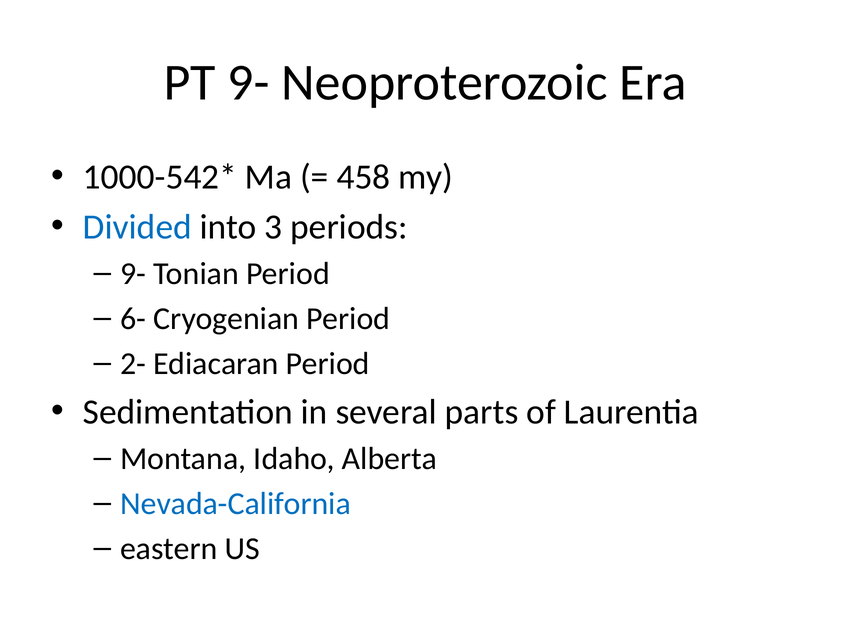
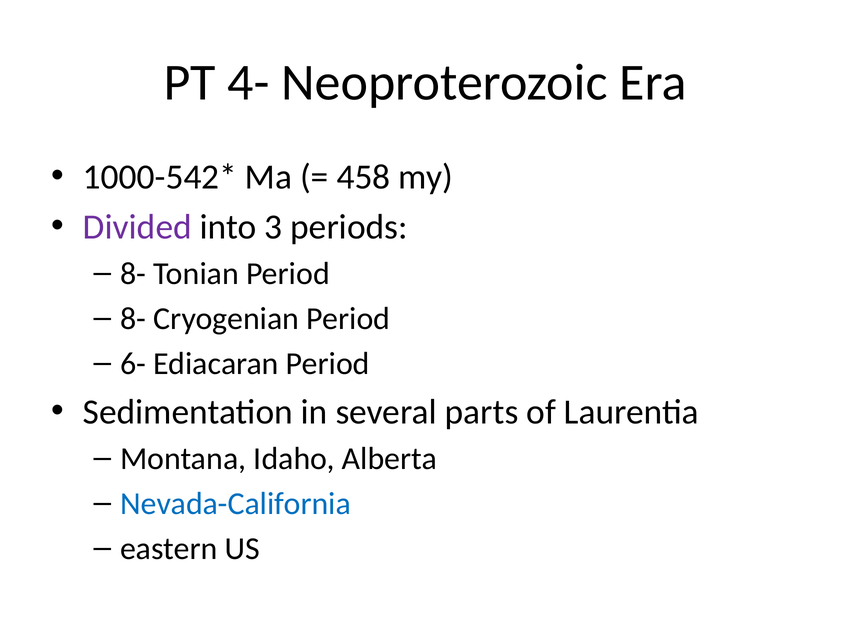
PT 9-: 9- -> 4-
Divided colour: blue -> purple
9- at (133, 274): 9- -> 8-
6- at (133, 319): 6- -> 8-
2-: 2- -> 6-
